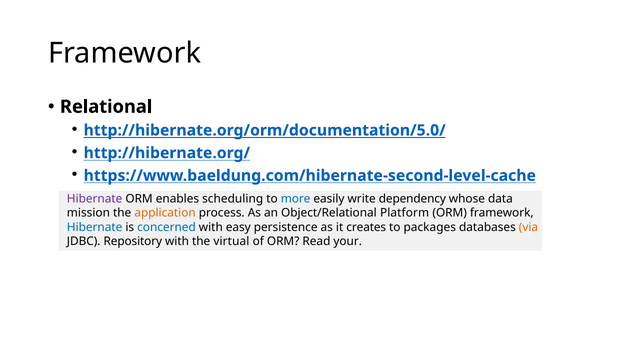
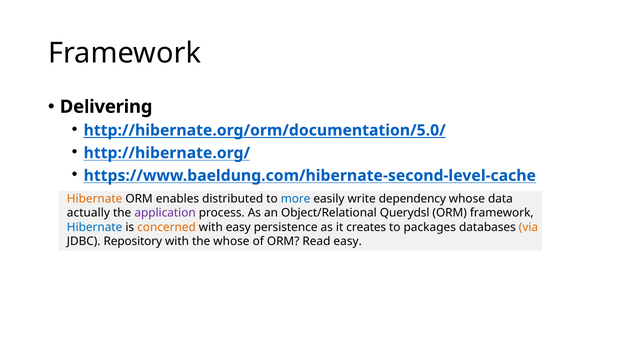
Relational: Relational -> Delivering
Hibernate at (95, 199) colour: purple -> orange
scheduling: scheduling -> distributed
mission: mission -> actually
application colour: orange -> purple
Platform: Platform -> Querydsl
concerned colour: blue -> orange
the virtual: virtual -> whose
Read your: your -> easy
